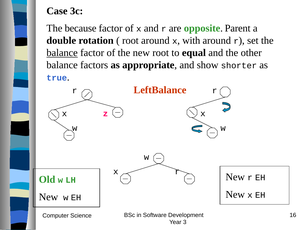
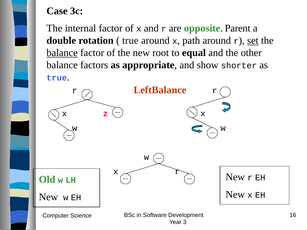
because: because -> internal
root at (130, 41): root -> true
with: with -> path
set underline: none -> present
